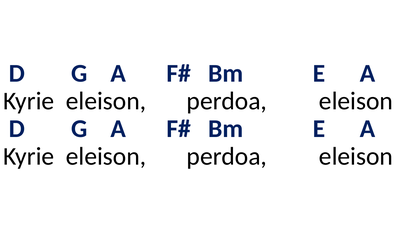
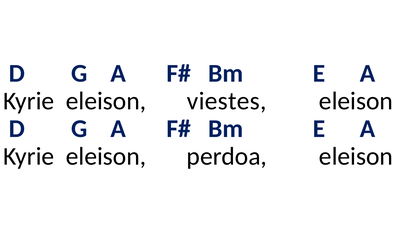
perdoa at (227, 101): perdoa -> viestes
